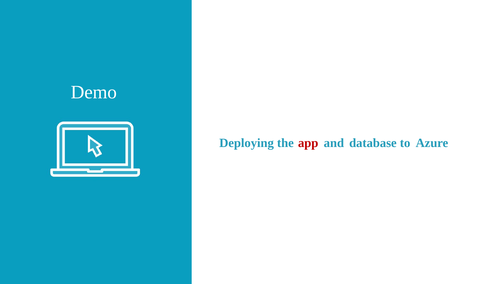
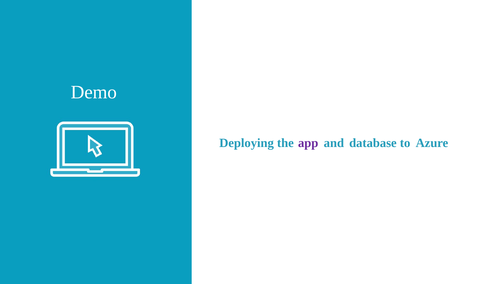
app colour: red -> purple
